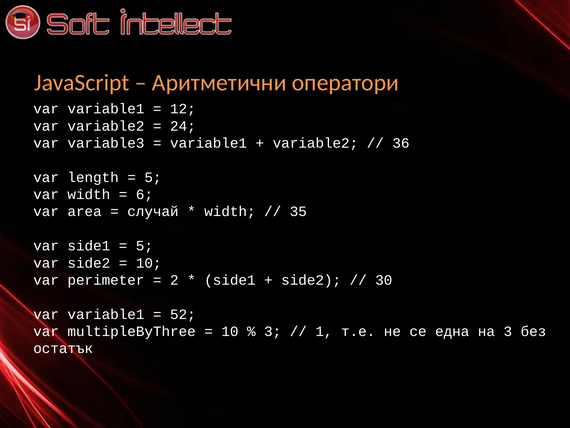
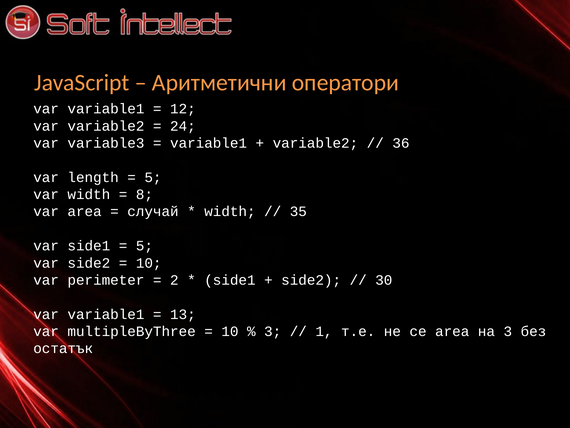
6: 6 -> 8
52: 52 -> 13
се една: една -> area
